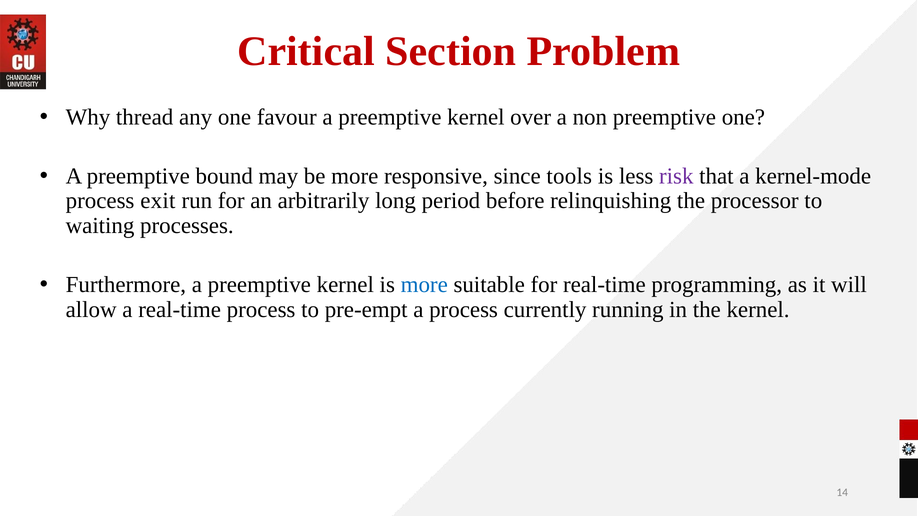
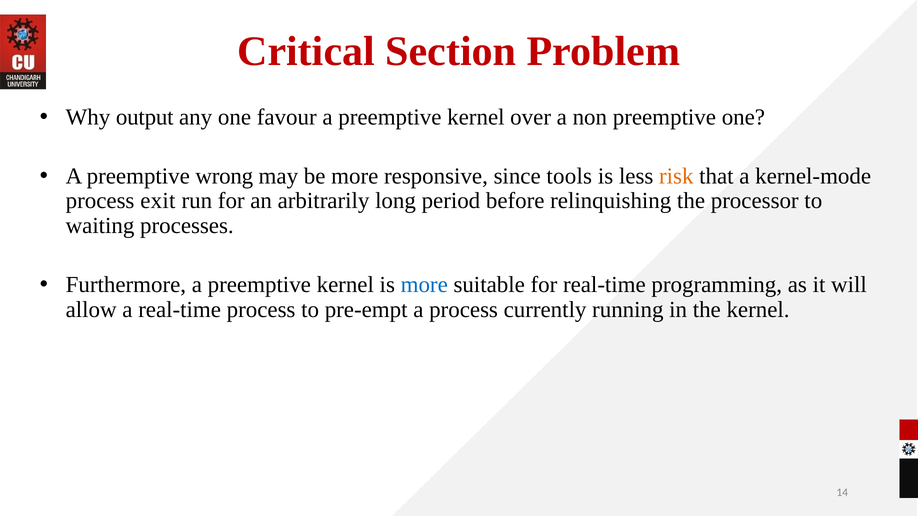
thread: thread -> output
bound: bound -> wrong
risk colour: purple -> orange
